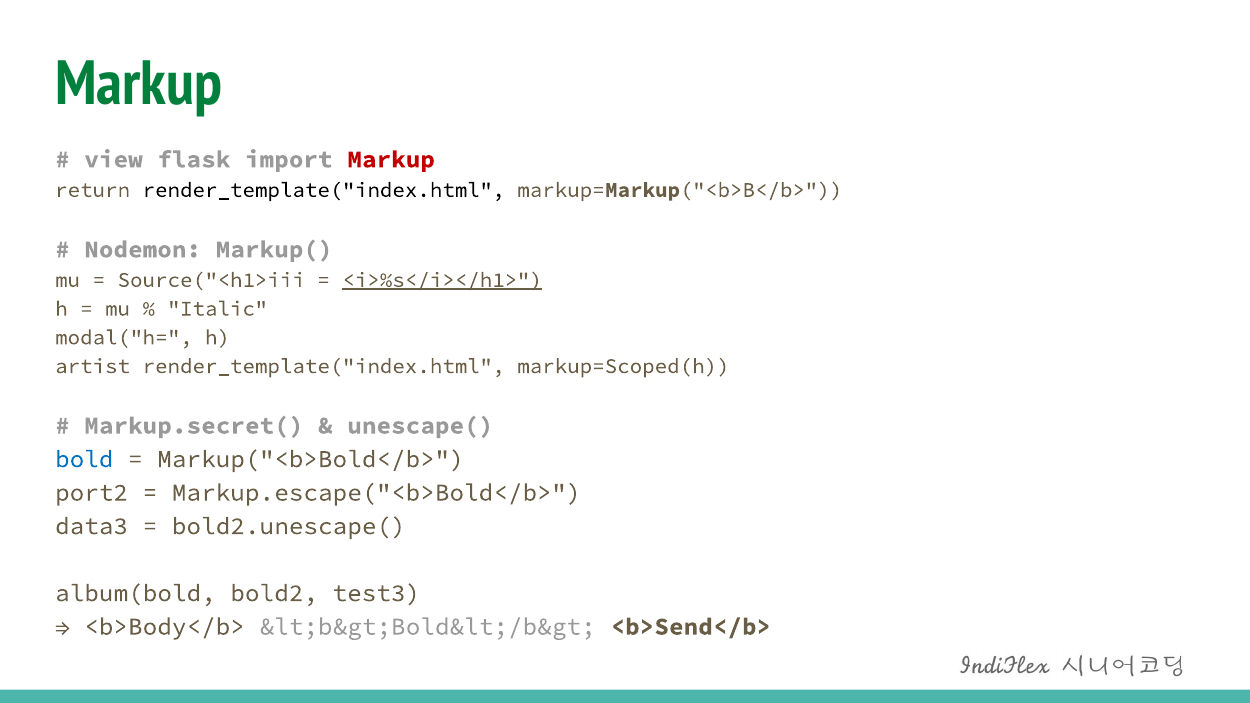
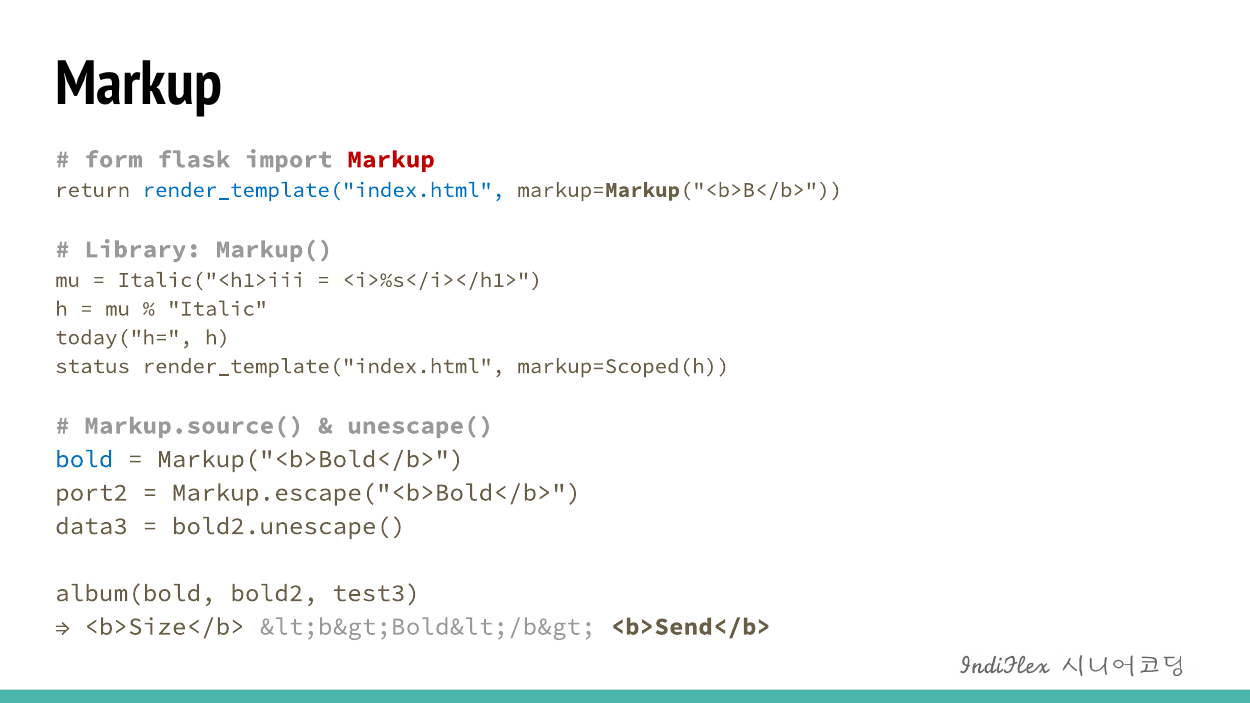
Markup at (139, 84) colour: green -> black
view: view -> form
render_template("index.html at (324, 190) colour: black -> blue
Nodemon: Nodemon -> Library
Source("<h1>iii: Source("<h1>iii -> Italic("<h1>iii
<i>%s</i></h1> underline: present -> none
modal("h=: modal("h= -> today("h=
artist: artist -> status
Markup.secret(: Markup.secret( -> Markup.source(
<b>Body</b>: <b>Body</b> -> <b>Size</b>
